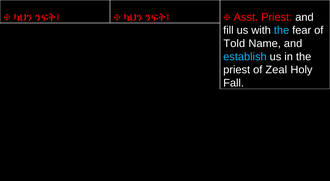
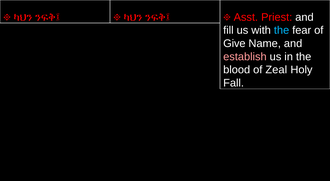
Told: Told -> Give
establish colour: light blue -> pink
priest at (237, 70): priest -> blood
